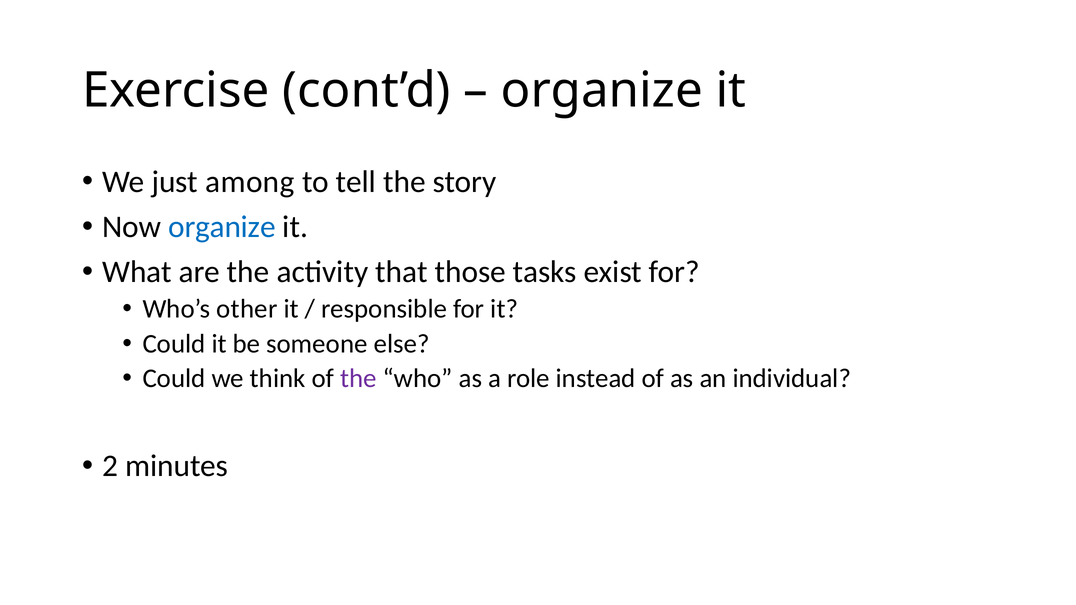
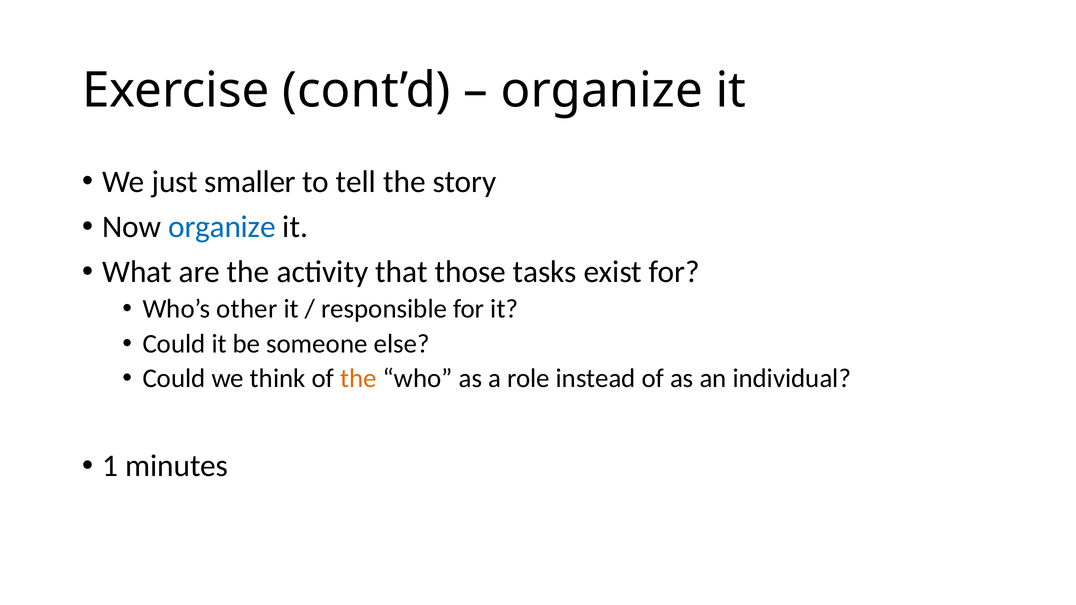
among: among -> smaller
the at (358, 379) colour: purple -> orange
2: 2 -> 1
